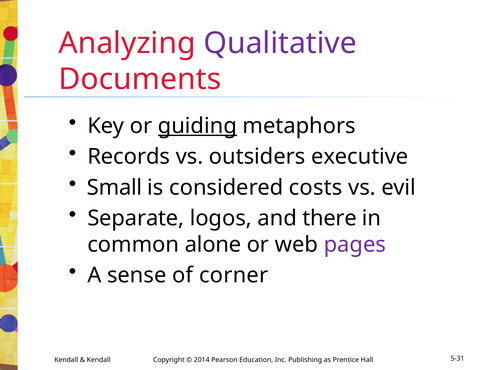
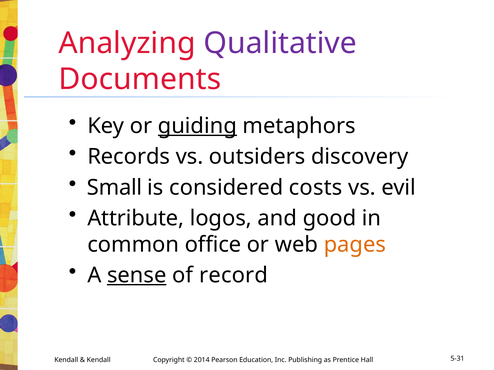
executive: executive -> discovery
Separate: Separate -> Attribute
there: there -> good
alone: alone -> office
pages colour: purple -> orange
sense underline: none -> present
corner: corner -> record
